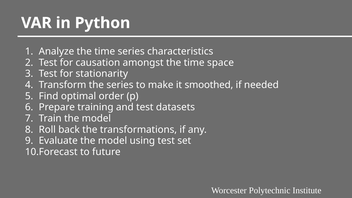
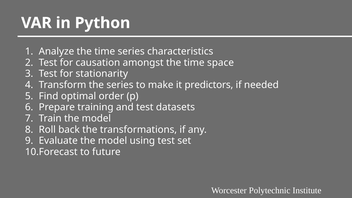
smoothed: smoothed -> predictors
